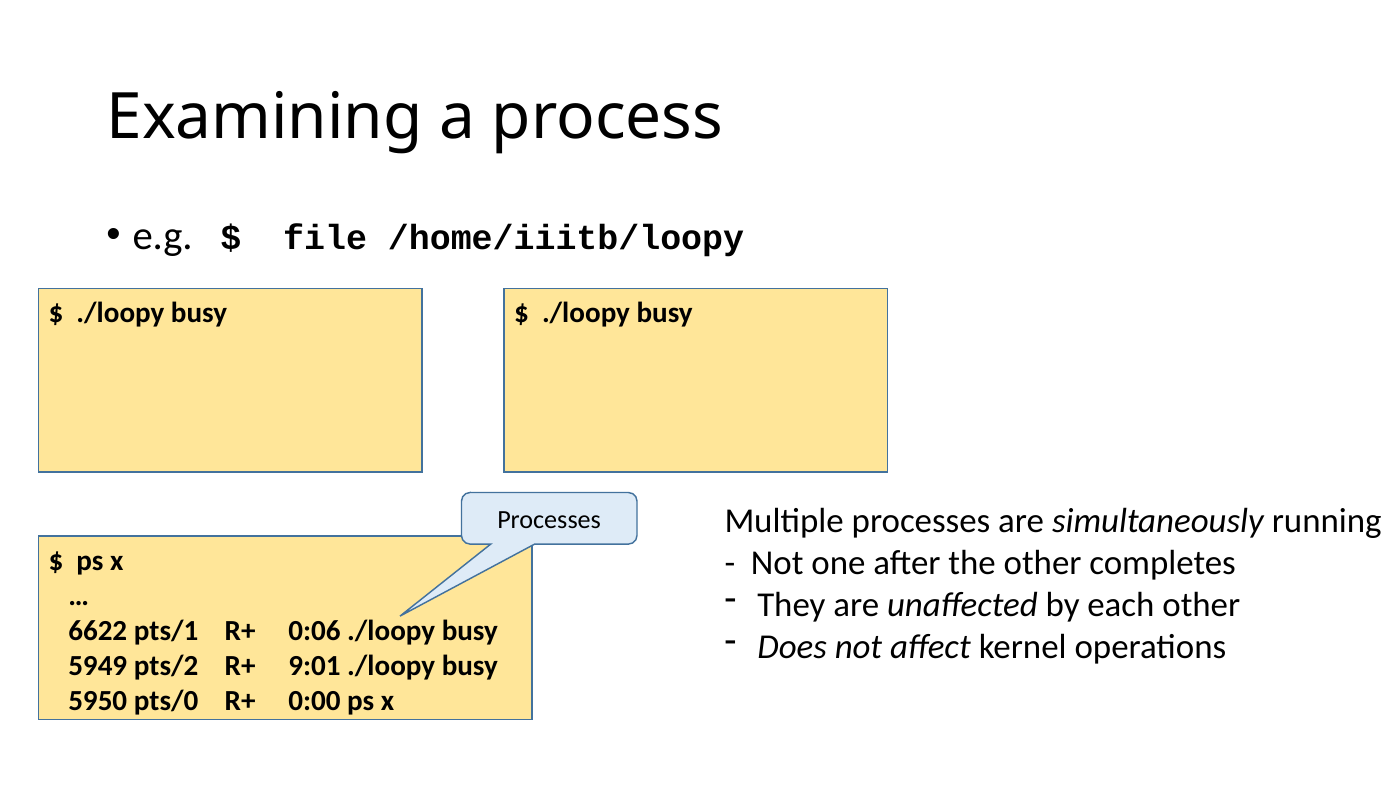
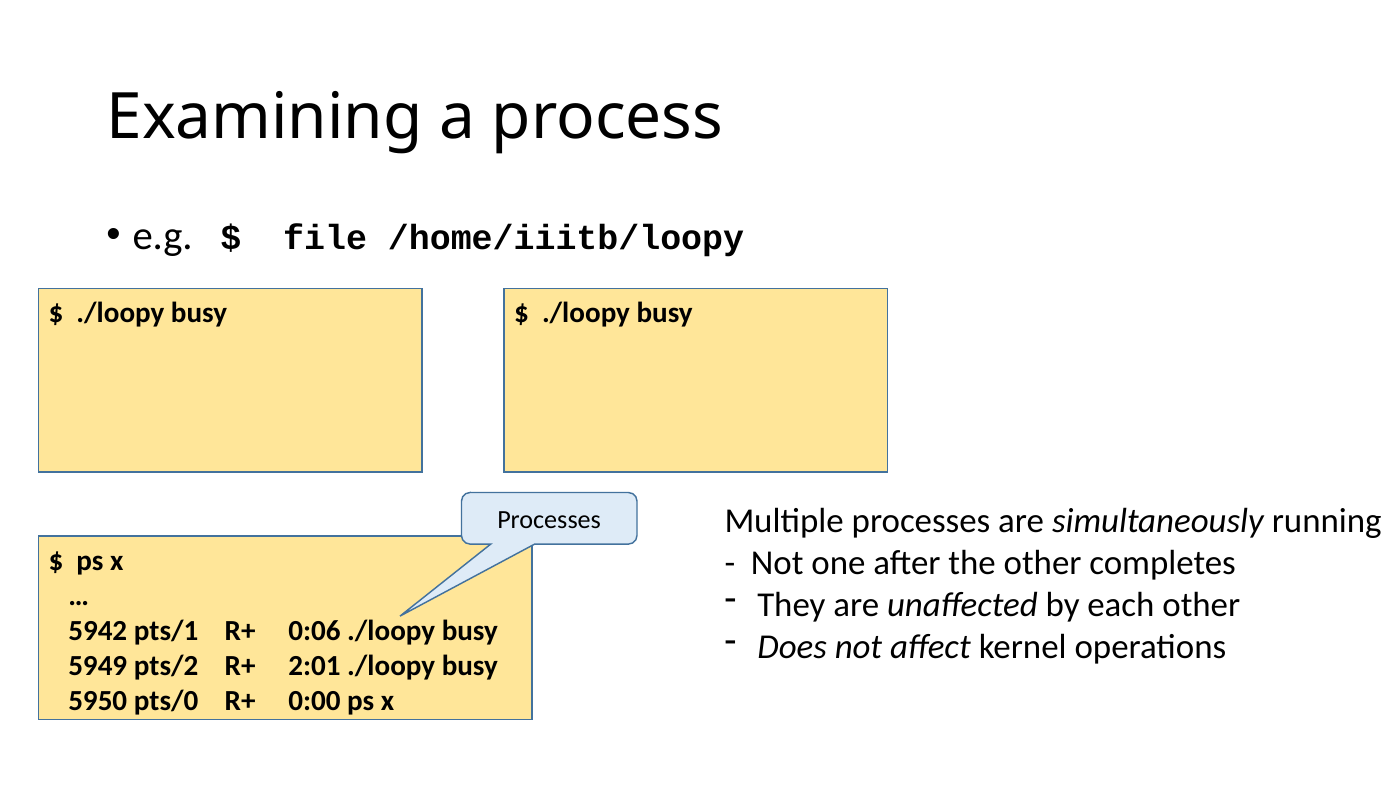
6622: 6622 -> 5942
9:01: 9:01 -> 2:01
